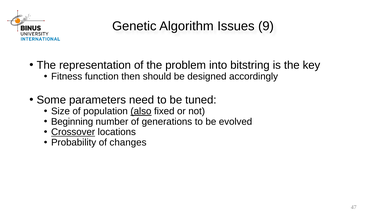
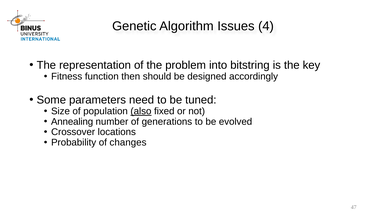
9: 9 -> 4
Beginning: Beginning -> Annealing
Crossover underline: present -> none
